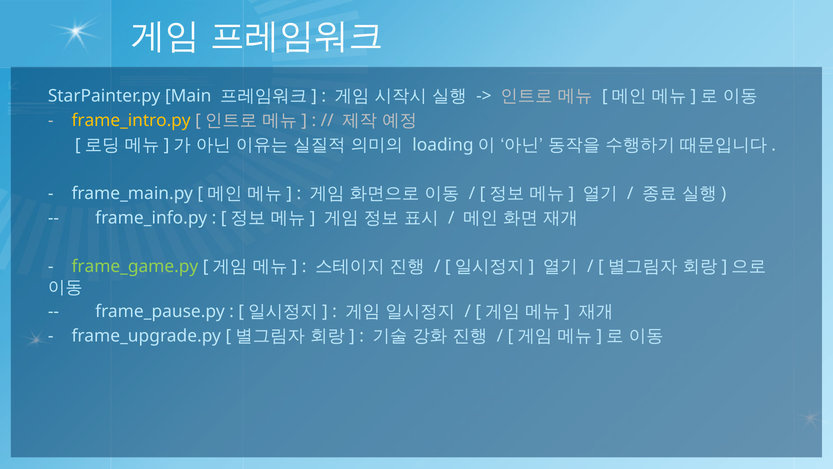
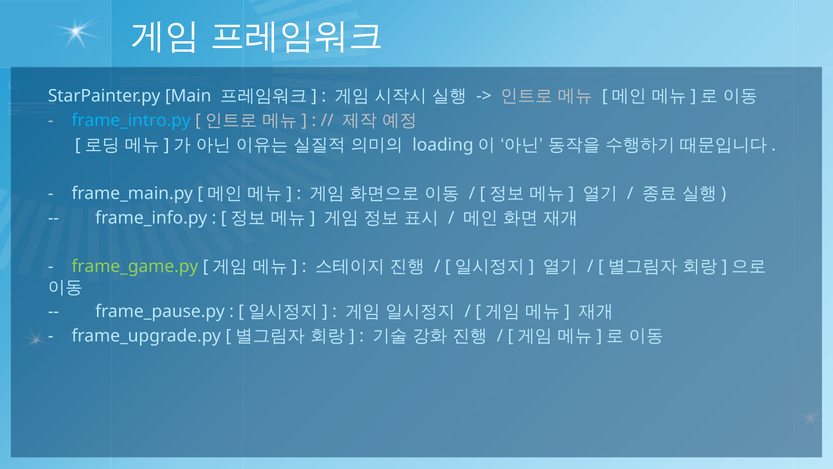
frame_intro.py colour: yellow -> light blue
